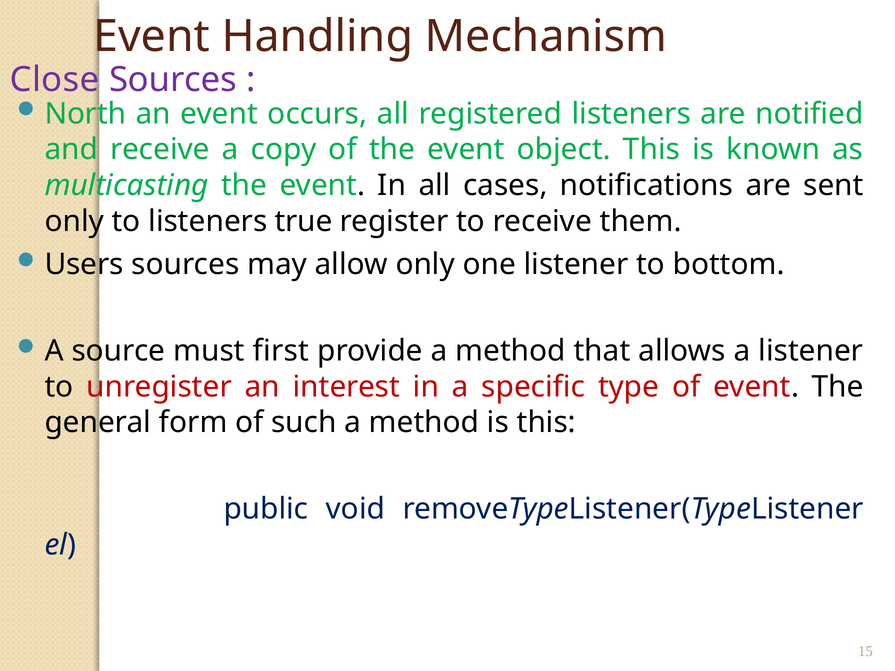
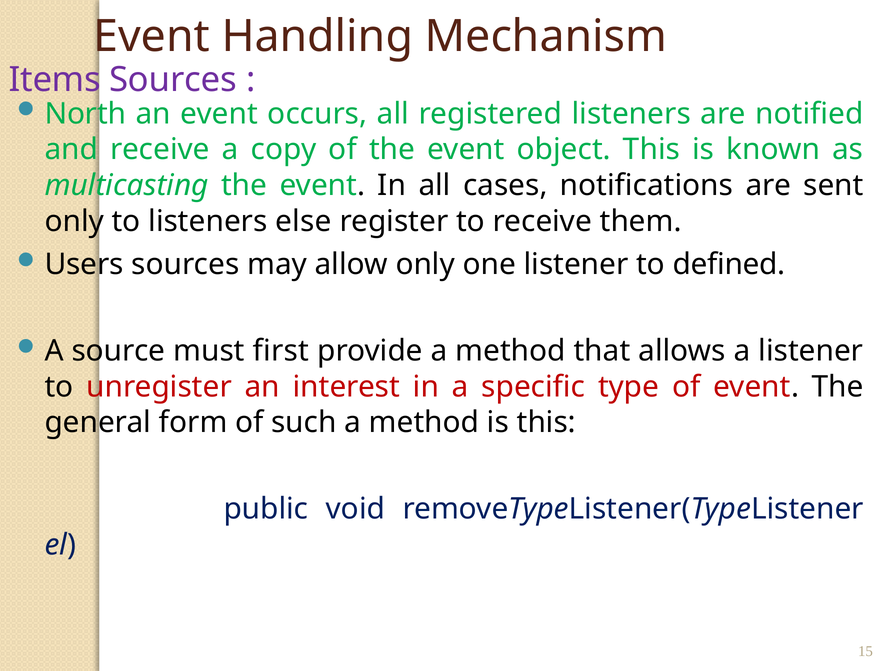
Close: Close -> Items
true: true -> else
bottom: bottom -> defined
